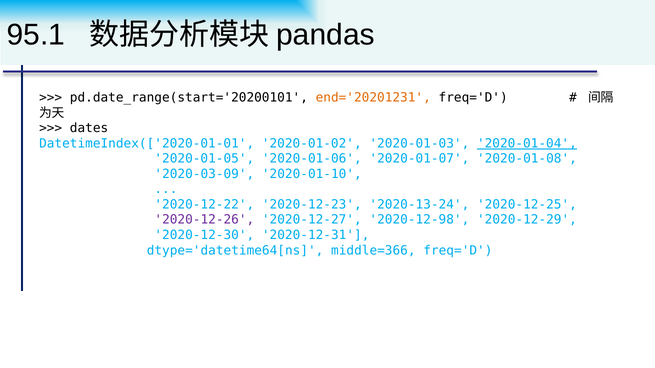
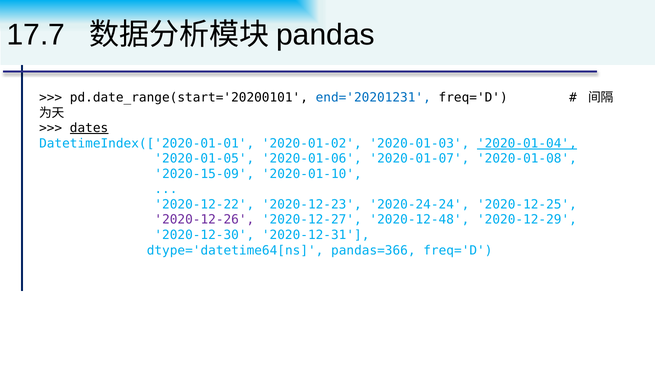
95.1: 95.1 -> 17.7
end='20201231 colour: orange -> blue
dates underline: none -> present
2020-03-09: 2020-03-09 -> 2020-15-09
2020-13-24: 2020-13-24 -> 2020-24-24
2020-12-98: 2020-12-98 -> 2020-12-48
middle=366: middle=366 -> pandas=366
